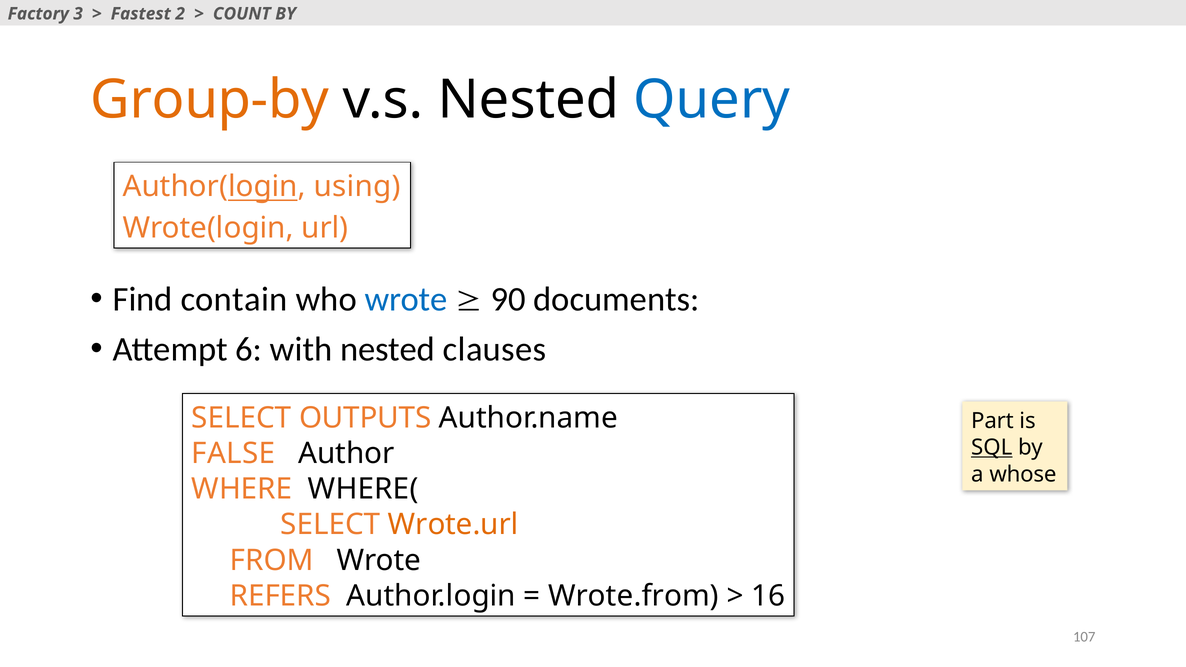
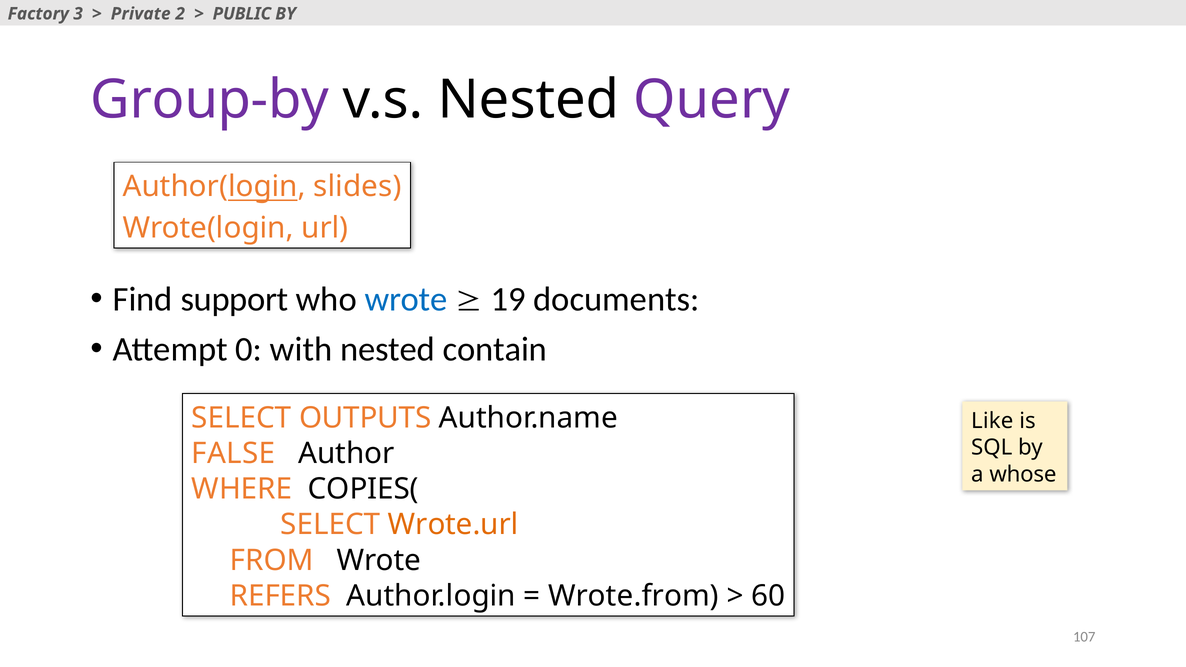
Fastest: Fastest -> Private
COUNT: COUNT -> PUBLIC
Group-by colour: orange -> purple
Query colour: blue -> purple
using: using -> slides
contain: contain -> support
90: 90 -> 19
6: 6 -> 0
clauses: clauses -> contain
Part: Part -> Like
SQL underline: present -> none
WHERE(: WHERE( -> COPIES(
16: 16 -> 60
